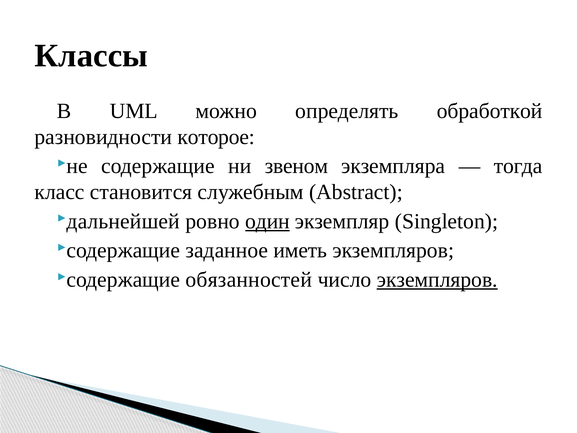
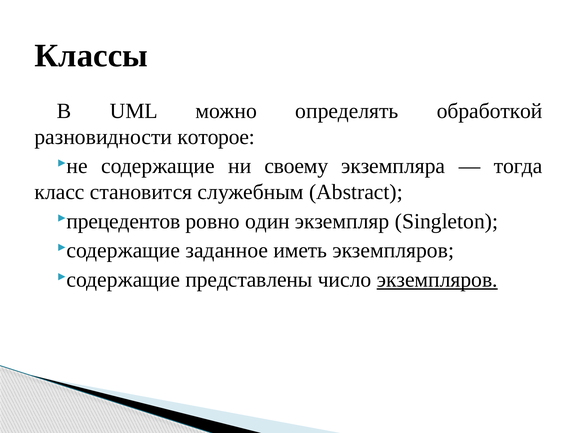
звеном: звеном -> своему
дальнейшей: дальнейшей -> прецедентов
один underline: present -> none
обязанностей: обязанностей -> представлены
